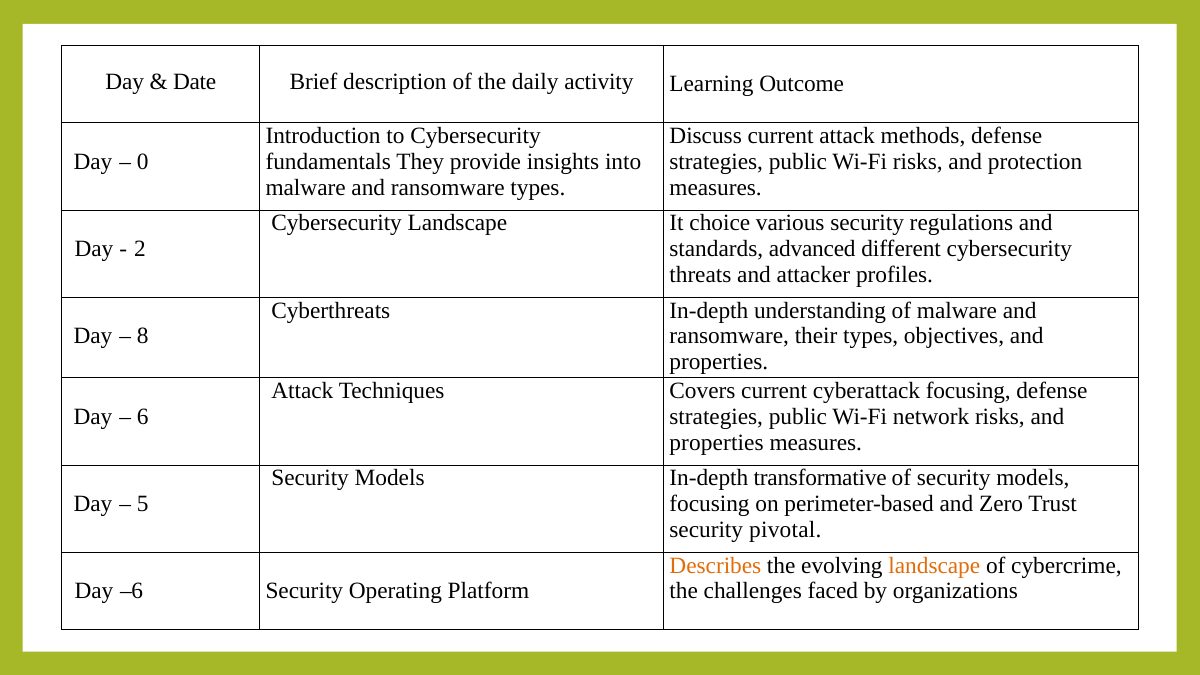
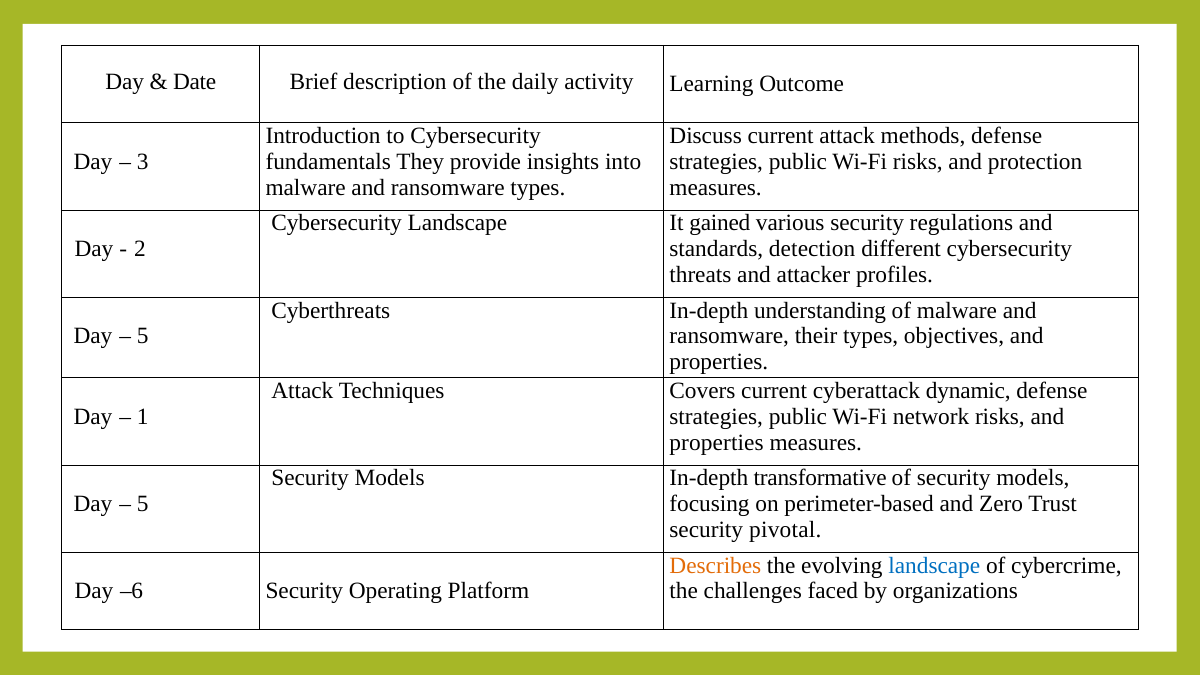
0: 0 -> 3
choice: choice -> gained
advanced: advanced -> detection
8 at (143, 336): 8 -> 5
cyberattack focusing: focusing -> dynamic
6: 6 -> 1
landscape at (934, 565) colour: orange -> blue
